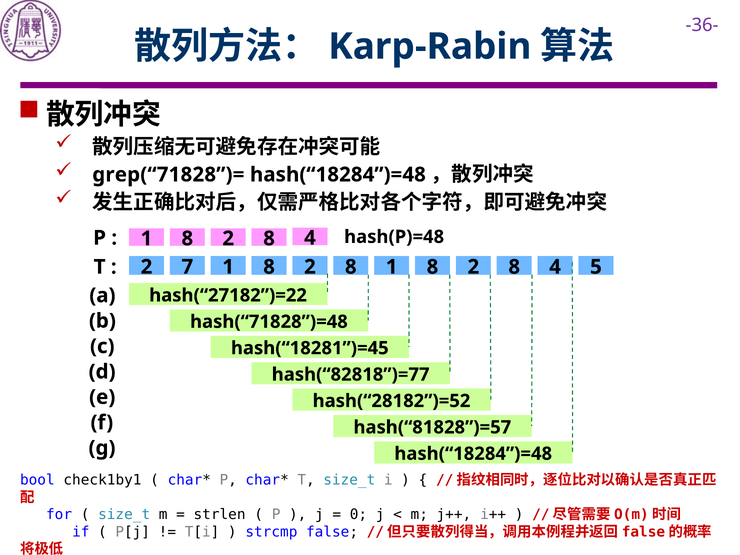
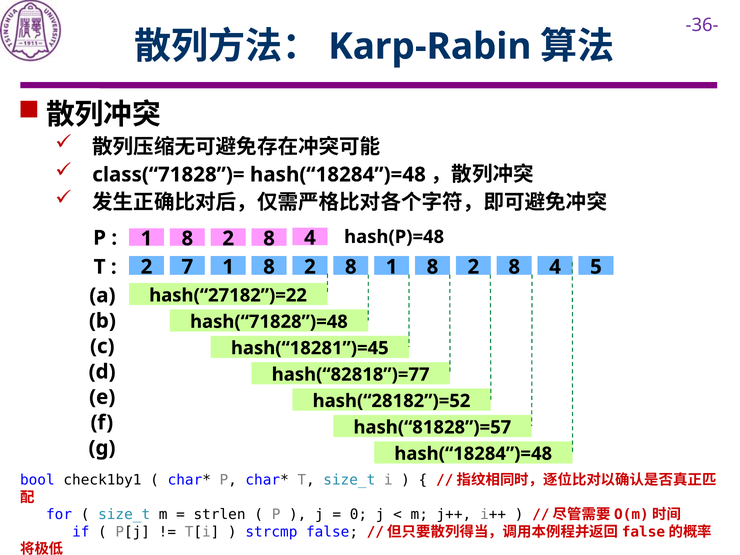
grep(“71828”)=: grep(“71828”)= -> class(“71828”)=
